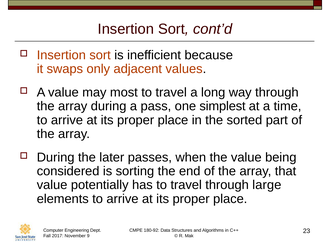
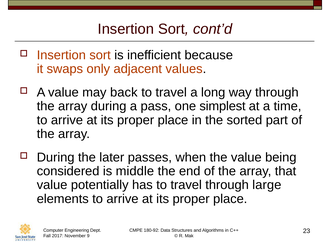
most: most -> back
sorting: sorting -> middle
